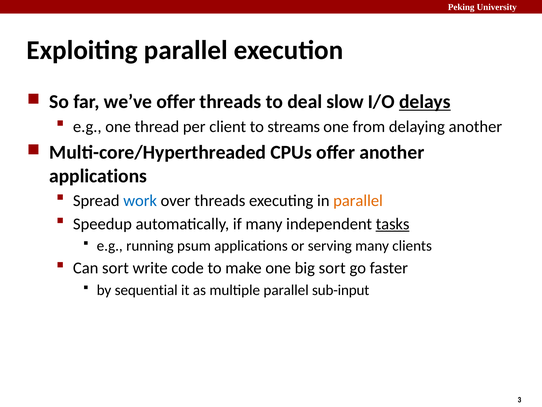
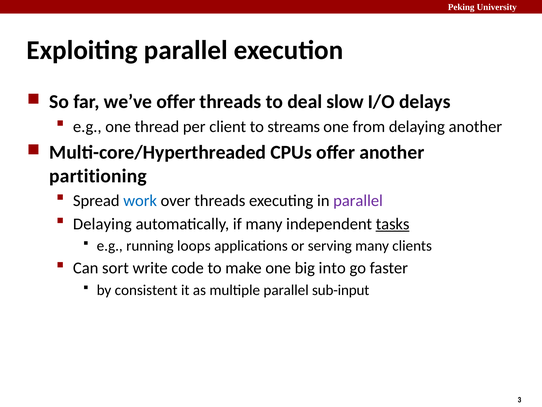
delays underline: present -> none
applications at (98, 176): applications -> partitioning
parallel at (358, 200) colour: orange -> purple
Speedup at (102, 224): Speedup -> Delaying
psum: psum -> loops
big sort: sort -> into
sequential: sequential -> consistent
